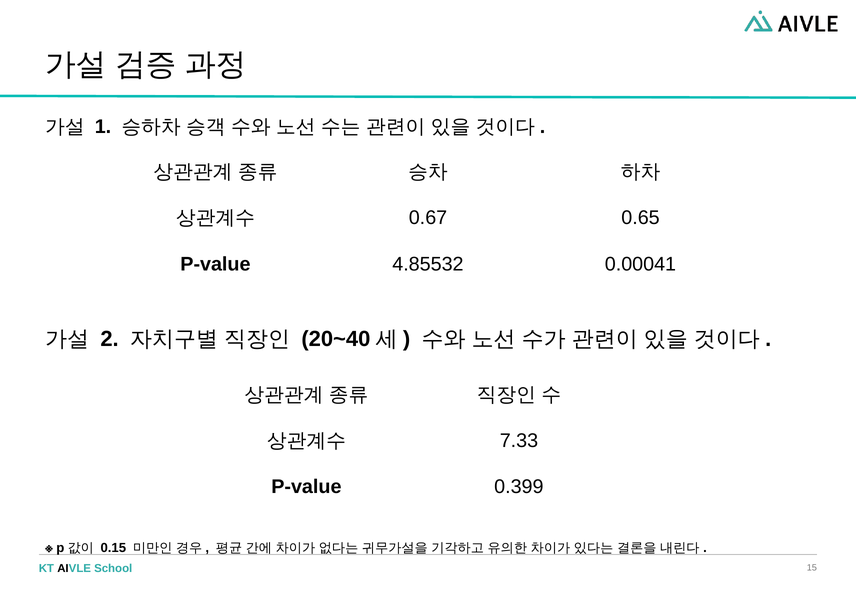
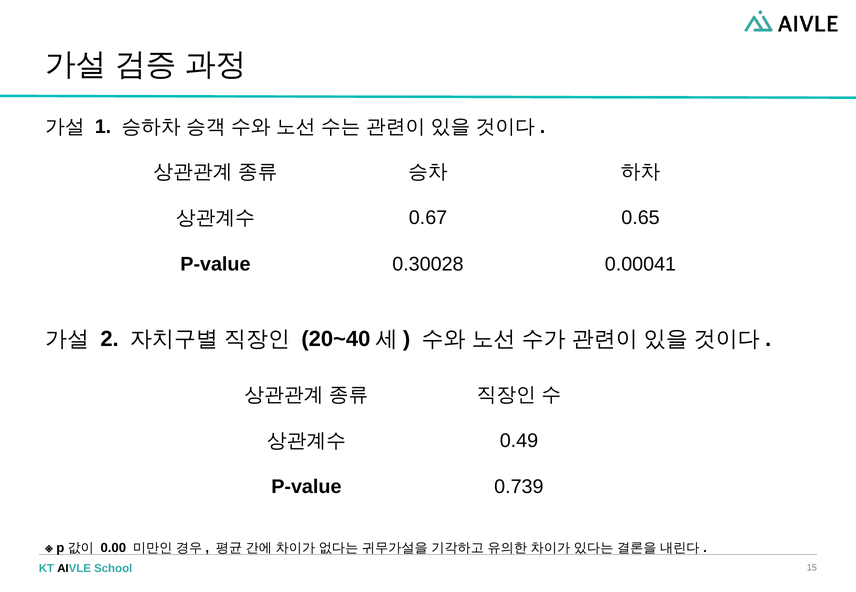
4.85532: 4.85532 -> 0.30028
7.33: 7.33 -> 0.49
0.399: 0.399 -> 0.739
0.15: 0.15 -> 0.00
